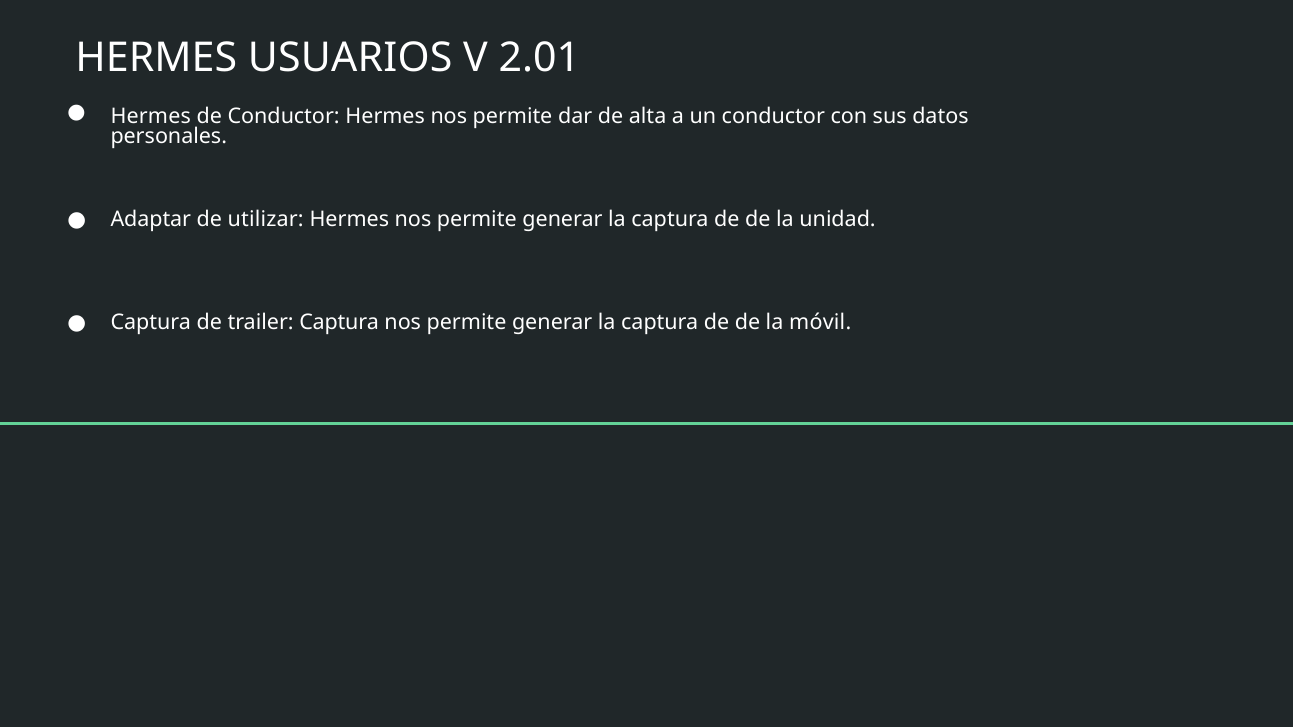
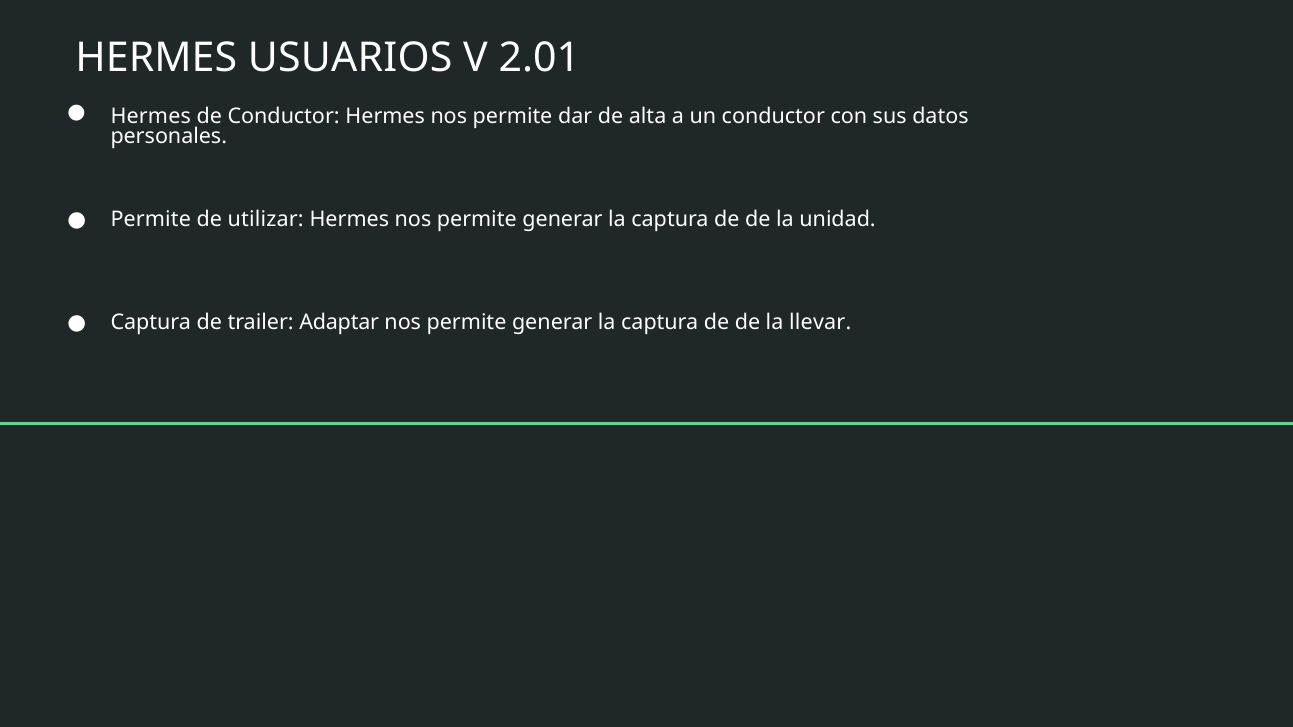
Adaptar at (151, 220): Adaptar -> Permite
trailer Captura: Captura -> Adaptar
móvil: móvil -> llevar
